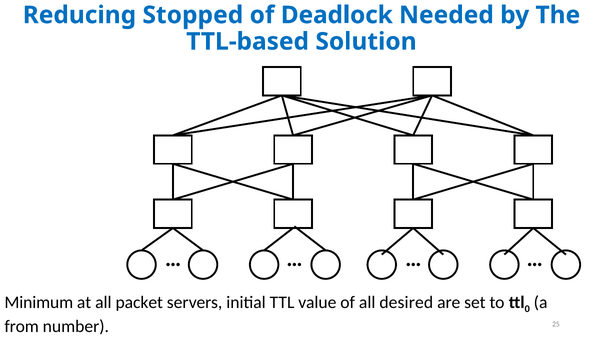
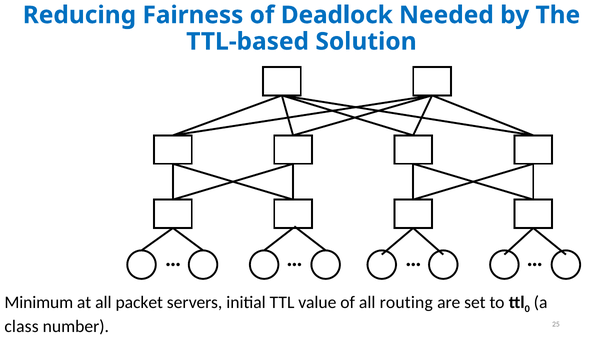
Stopped: Stopped -> Fairness
desired: desired -> routing
from: from -> class
